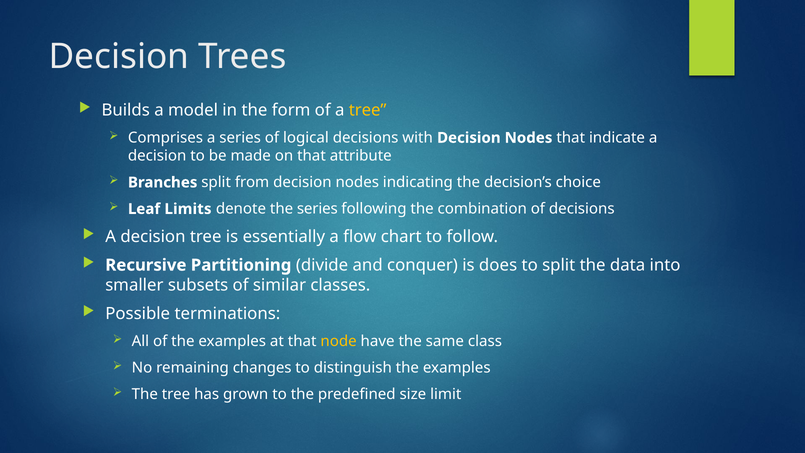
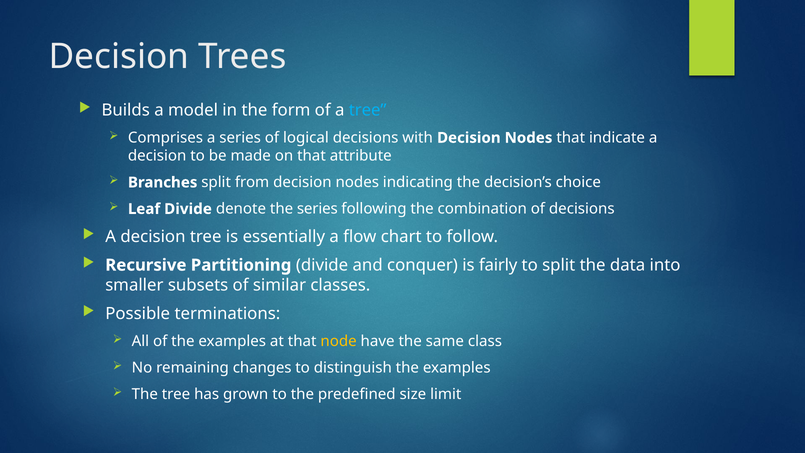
tree at (368, 110) colour: yellow -> light blue
Leaf Limits: Limits -> Divide
does: does -> fairly
